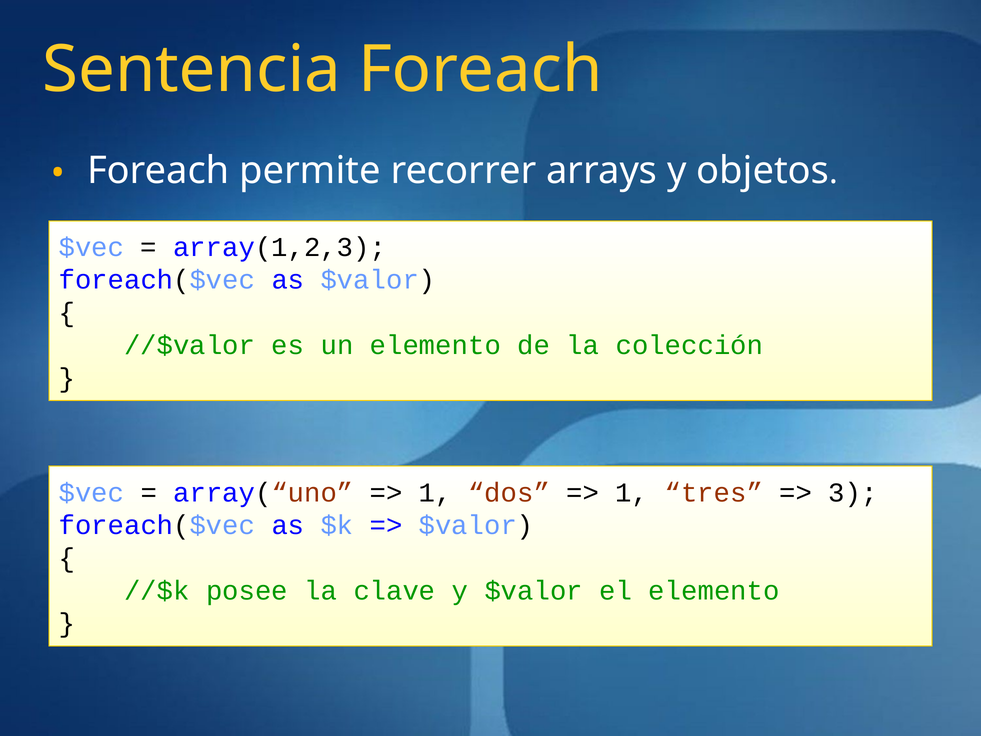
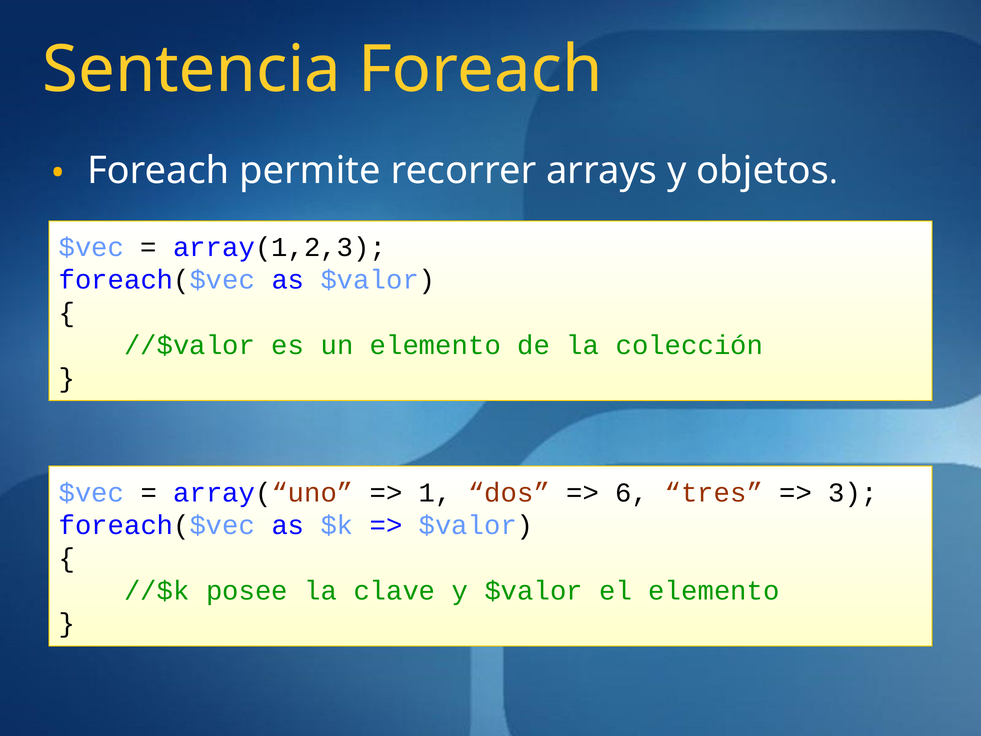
1 at (632, 492): 1 -> 6
